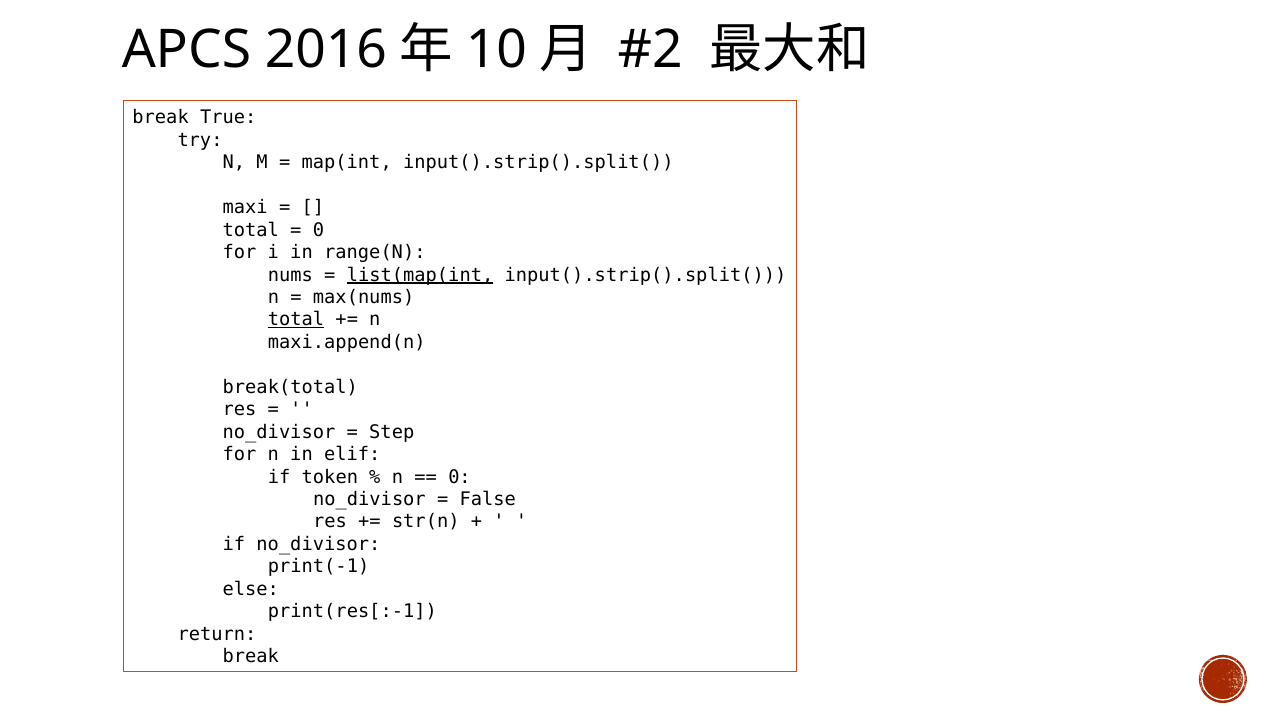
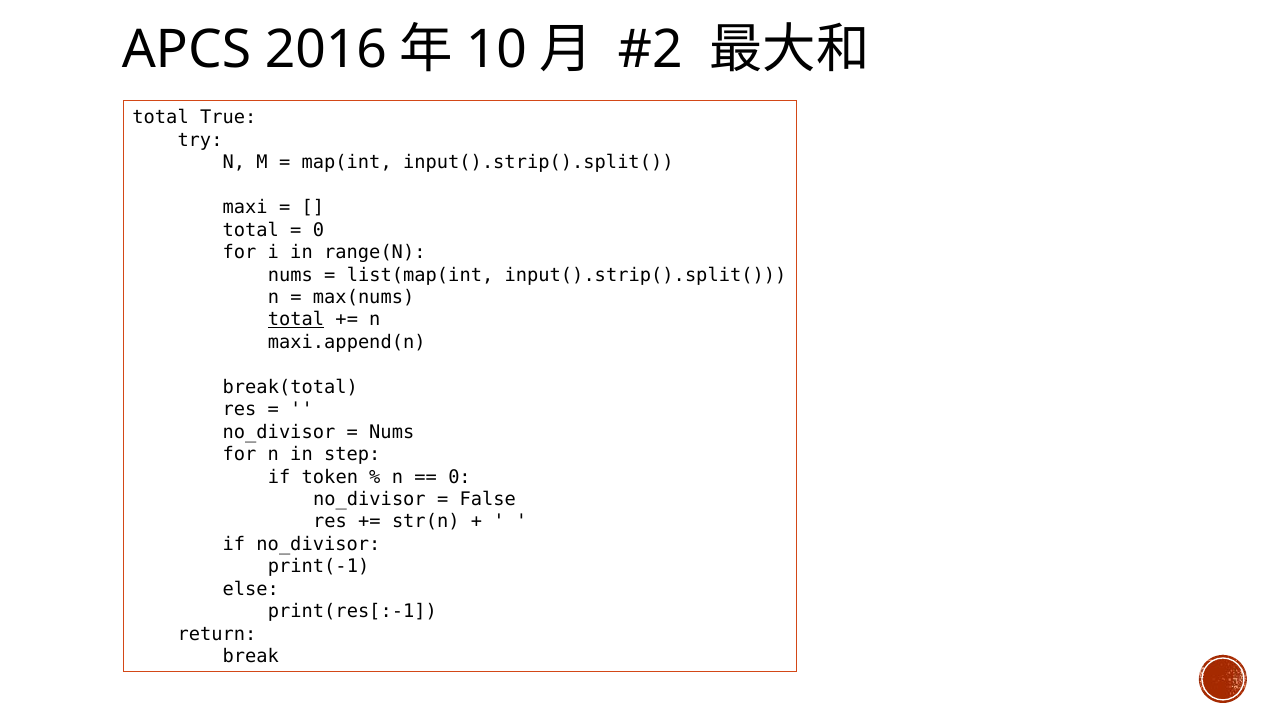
break at (161, 118): break -> total
list(map(int underline: present -> none
Step at (392, 432): Step -> Nums
elif: elif -> step
